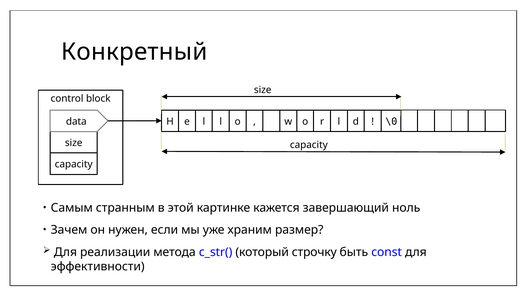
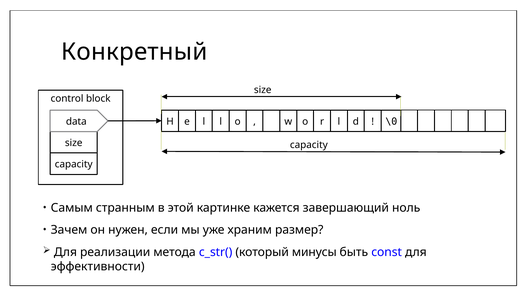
строчку: строчку -> минусы
